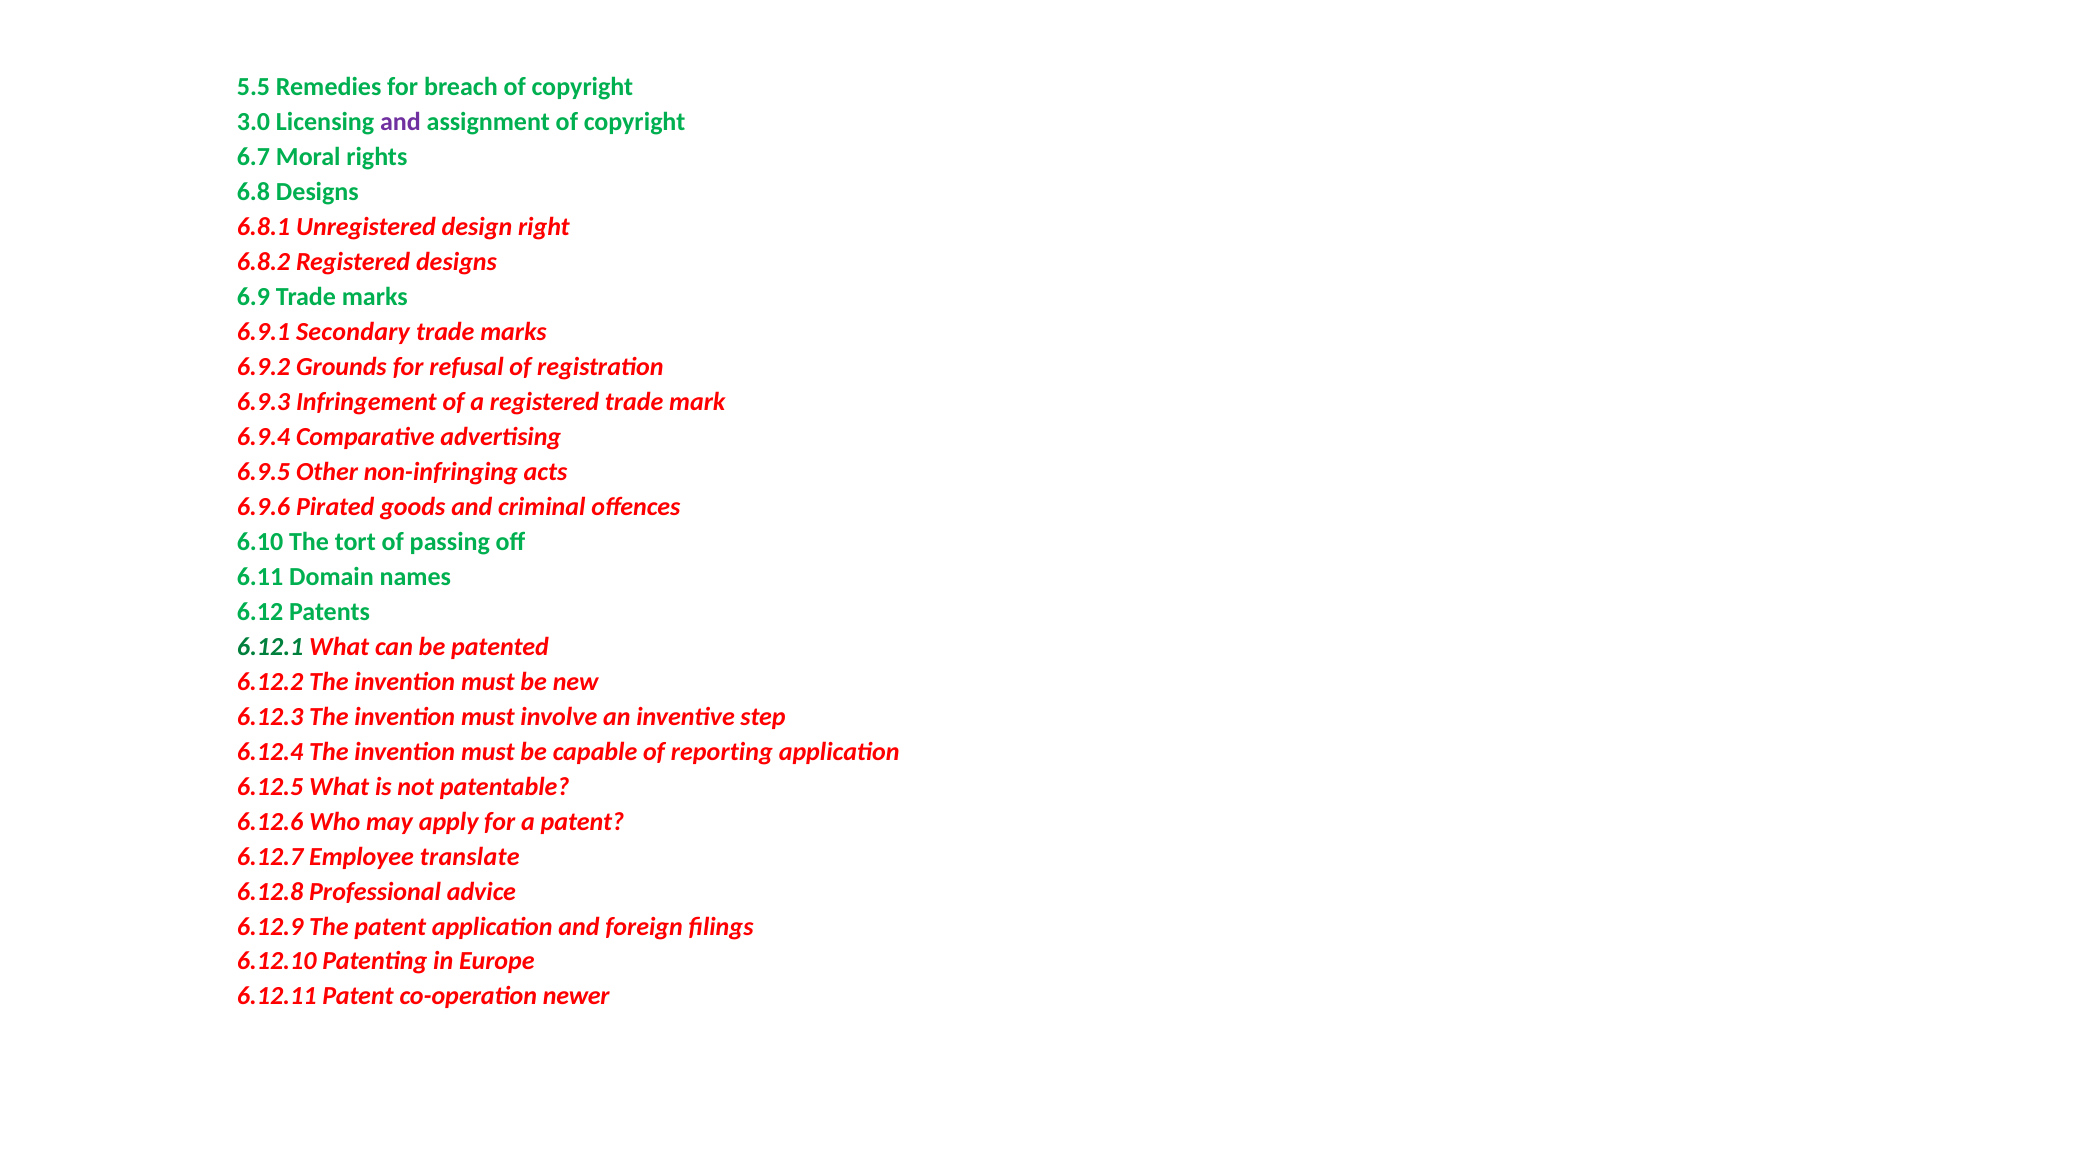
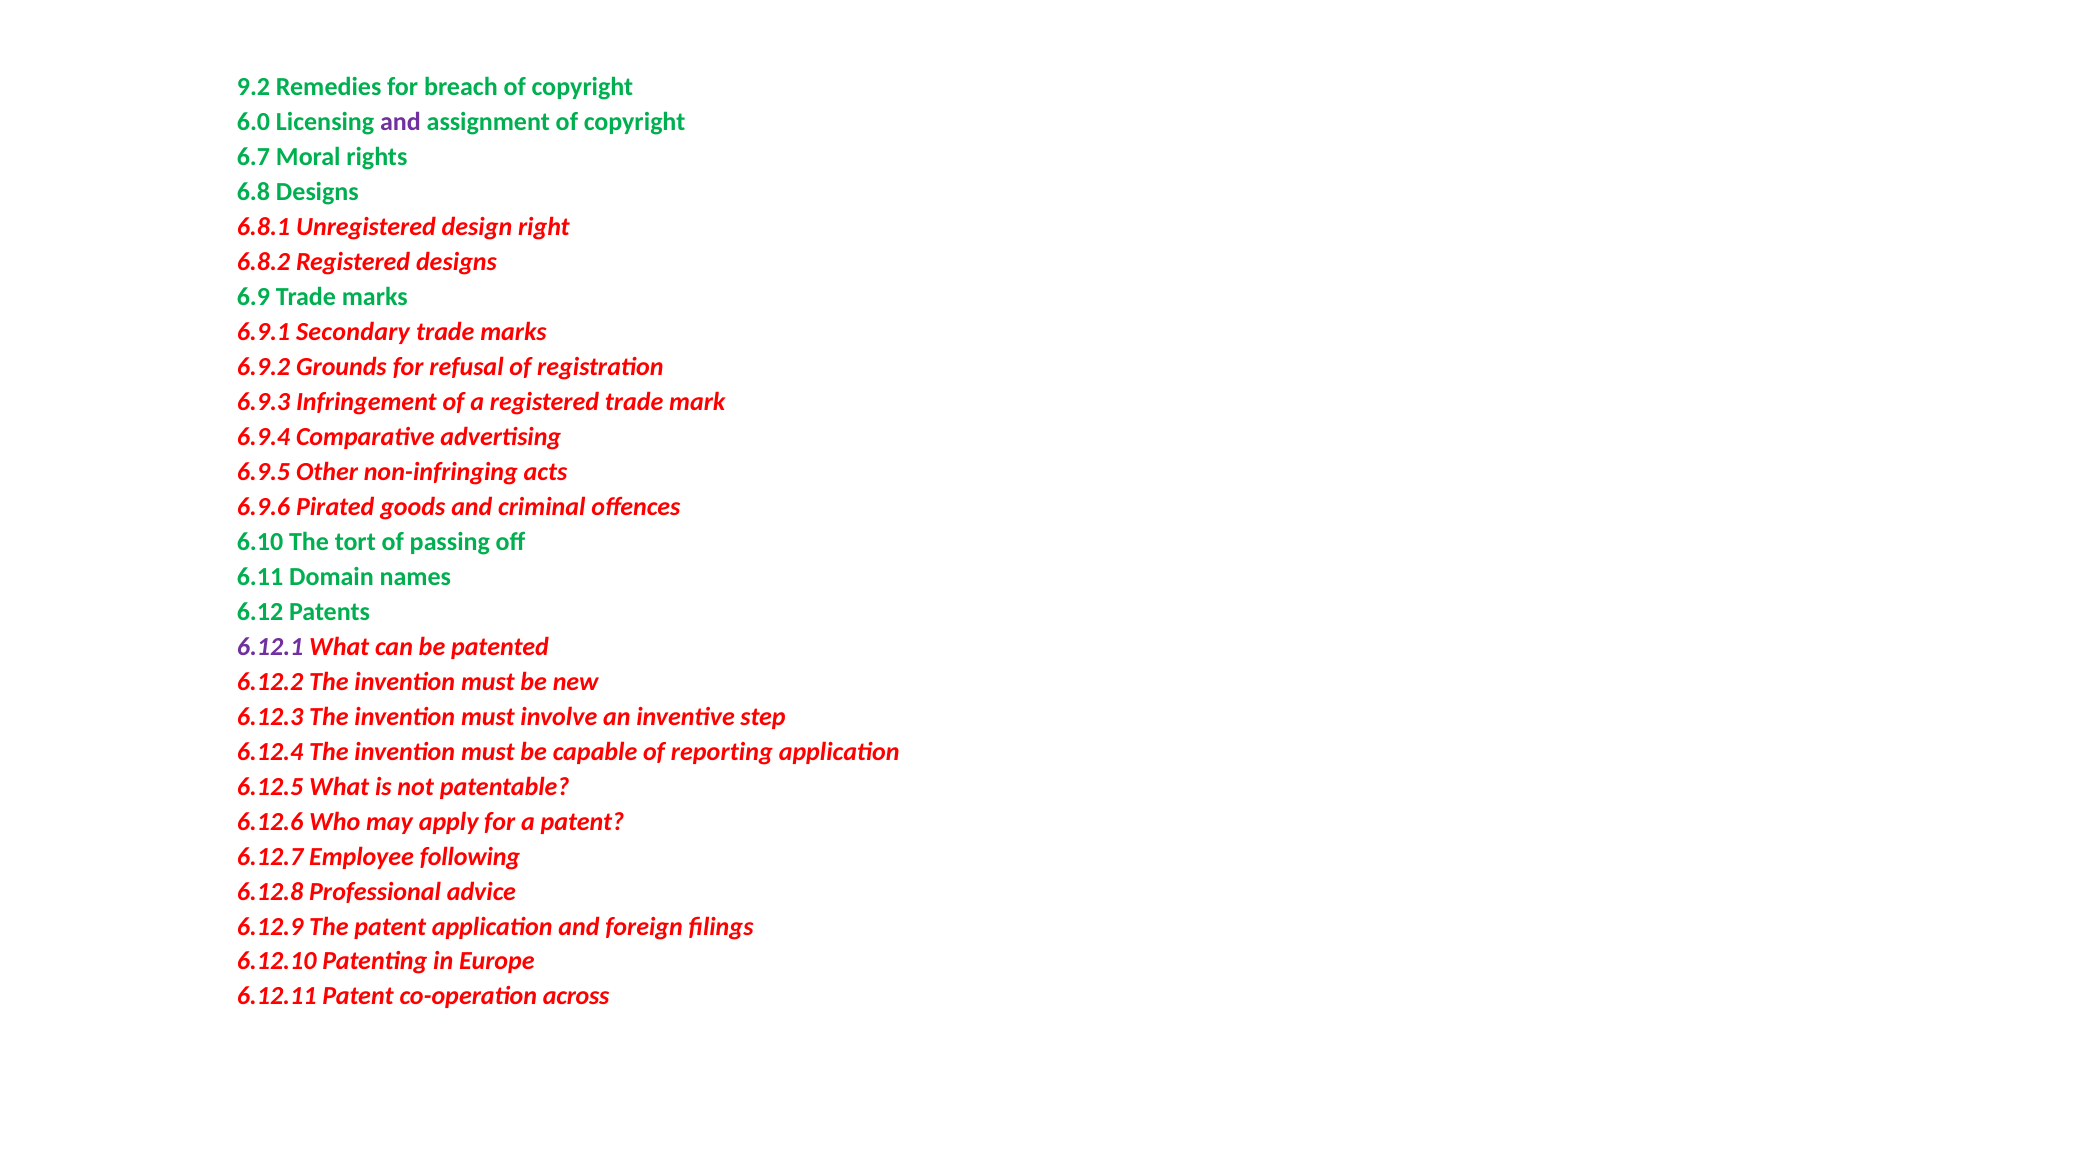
5.5: 5.5 -> 9.2
3.0: 3.0 -> 6.0
6.12.1 colour: green -> purple
translate: translate -> following
newer: newer -> across
